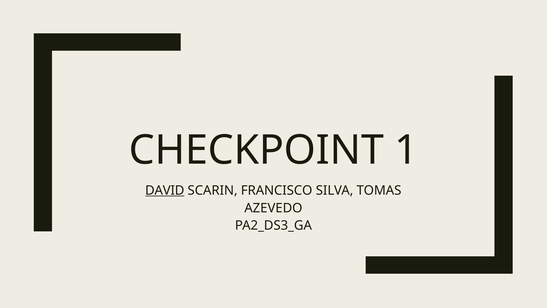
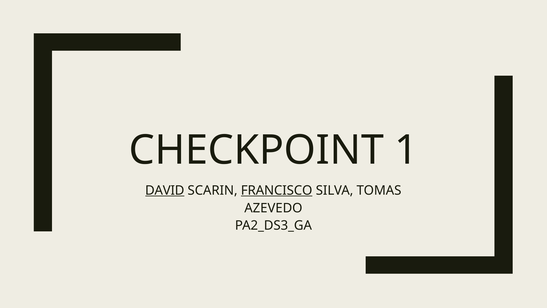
FRANCISCO underline: none -> present
